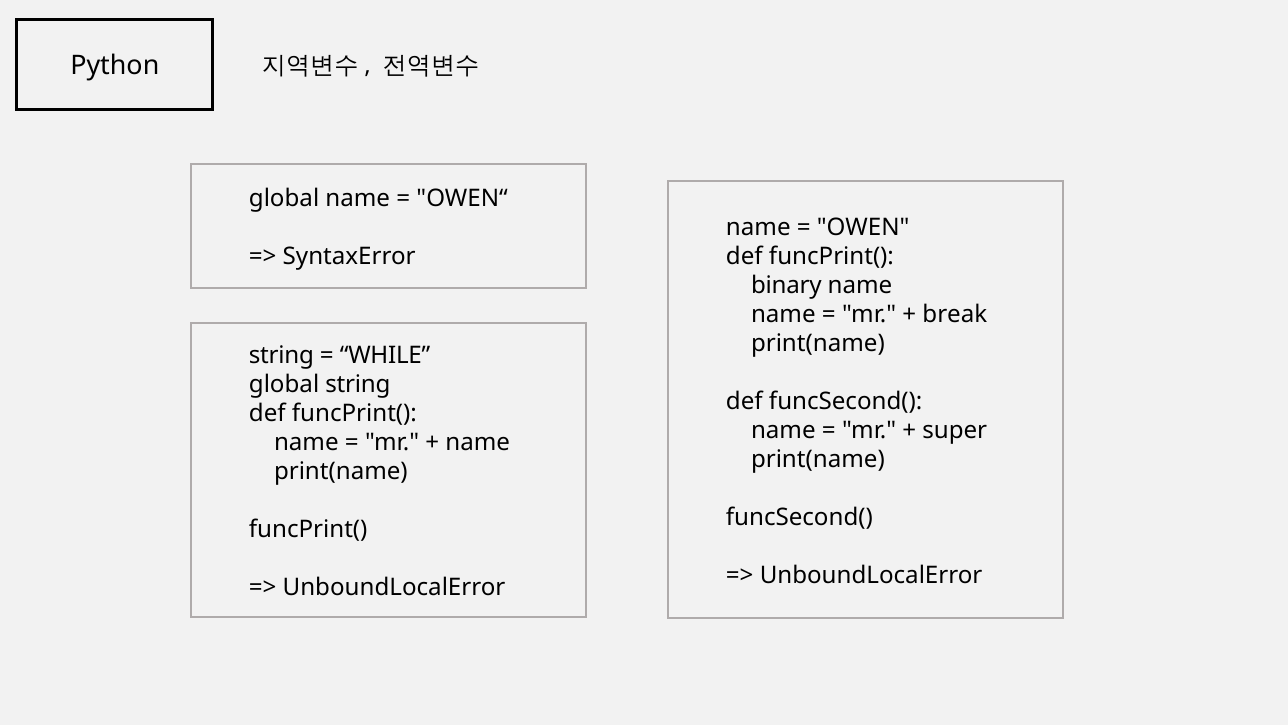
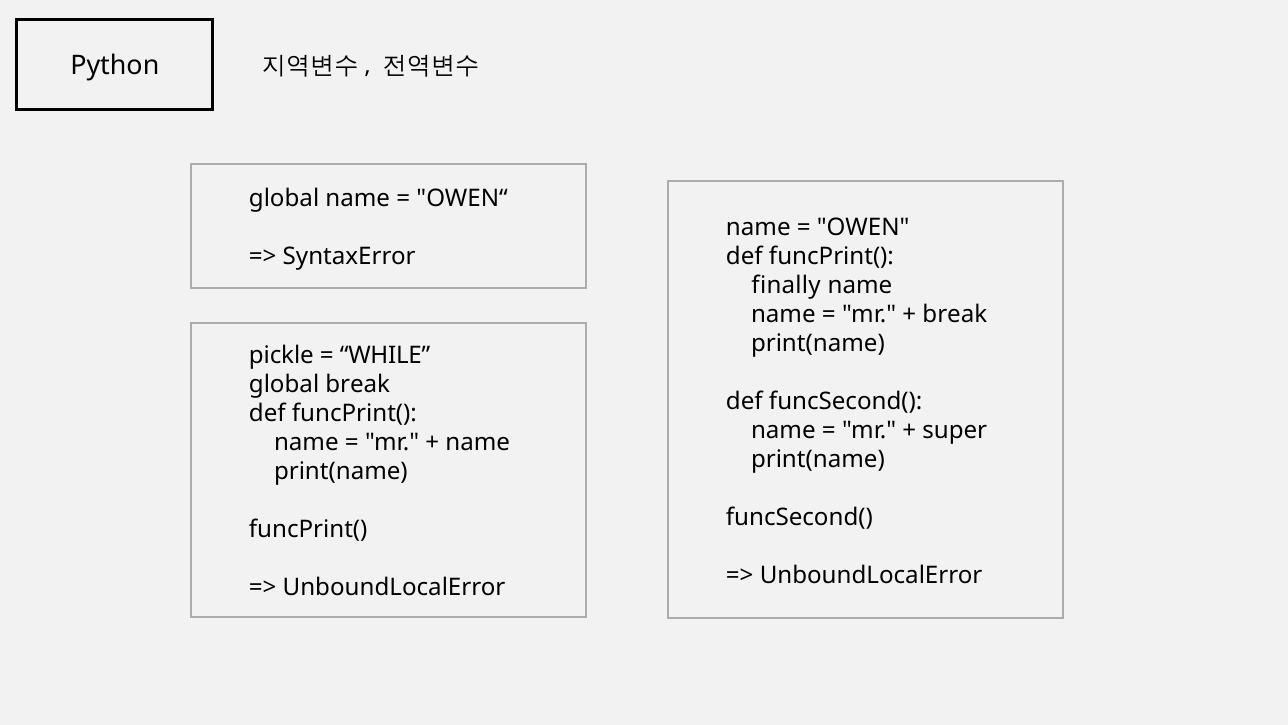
binary: binary -> finally
string at (281, 355): string -> pickle
global string: string -> break
